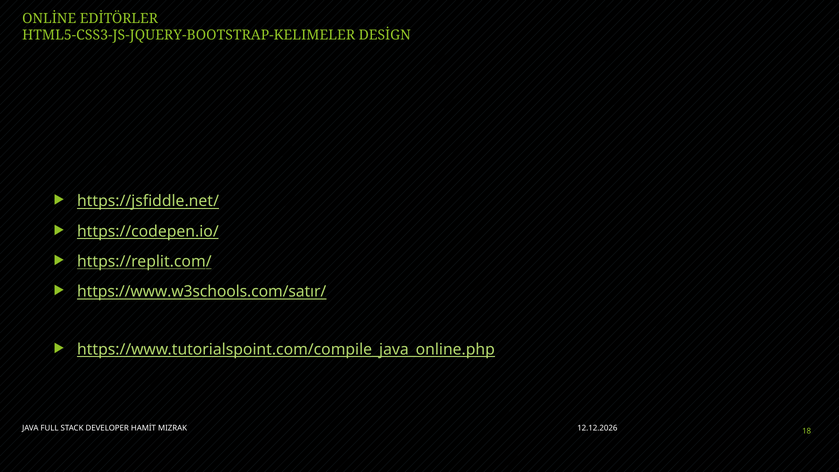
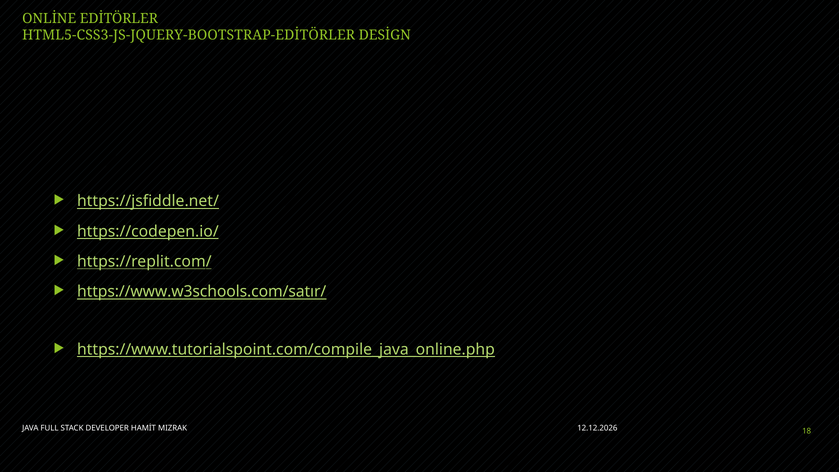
HTML5-CSS3-JS-JQUERY-BOOTSTRAP-KELIMELER: HTML5-CSS3-JS-JQUERY-BOOTSTRAP-KELIMELER -> HTML5-CSS3-JS-JQUERY-BOOTSTRAP-EDİTÖRLER
